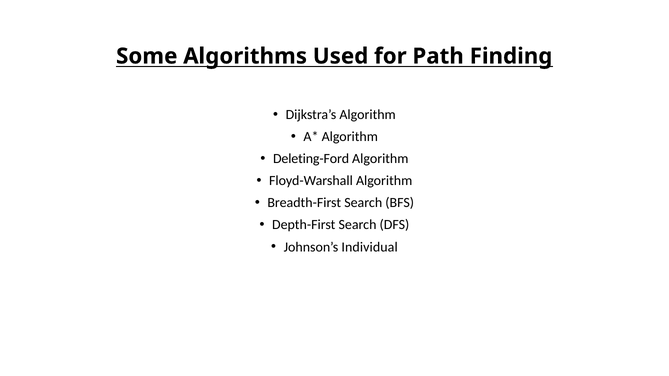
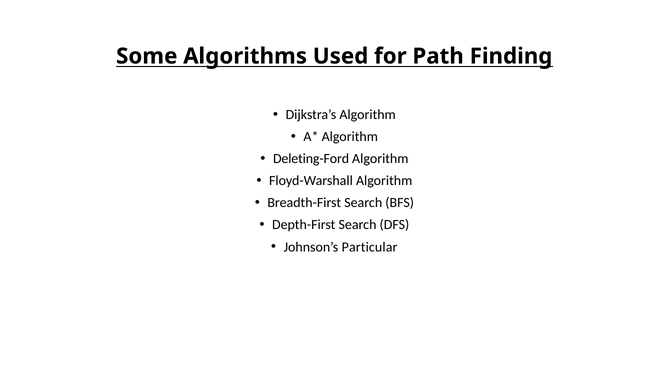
Individual: Individual -> Particular
